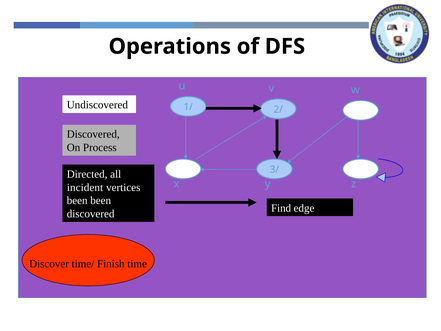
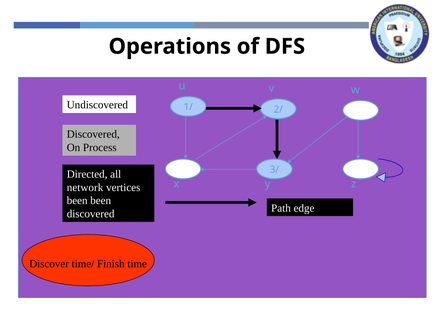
incident: incident -> network
Find: Find -> Path
